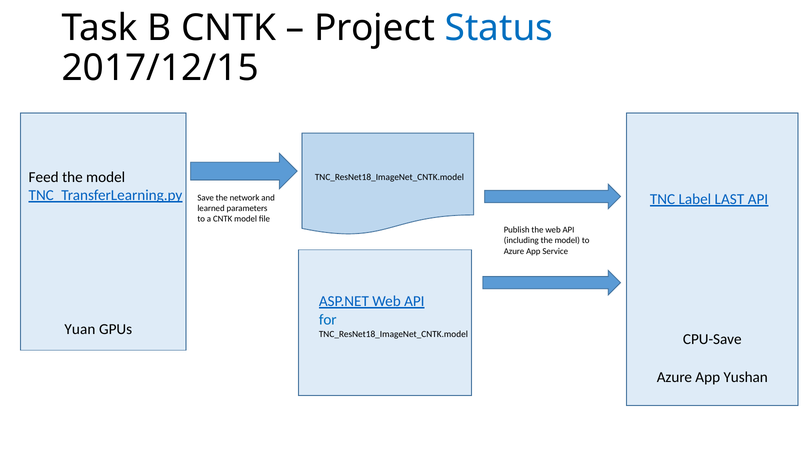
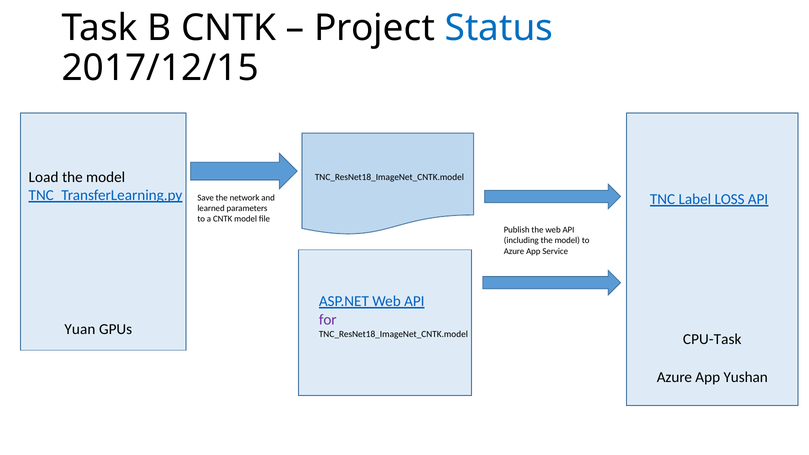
Feed: Feed -> Load
LAST: LAST -> LOSS
for colour: blue -> purple
CPU-Save: CPU-Save -> CPU-Task
